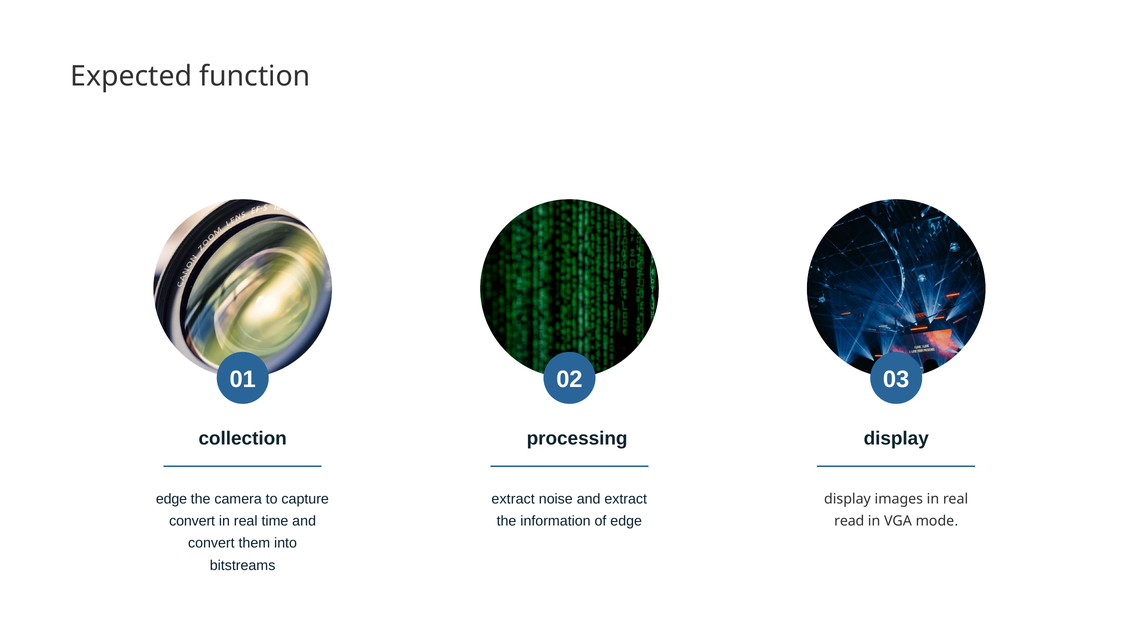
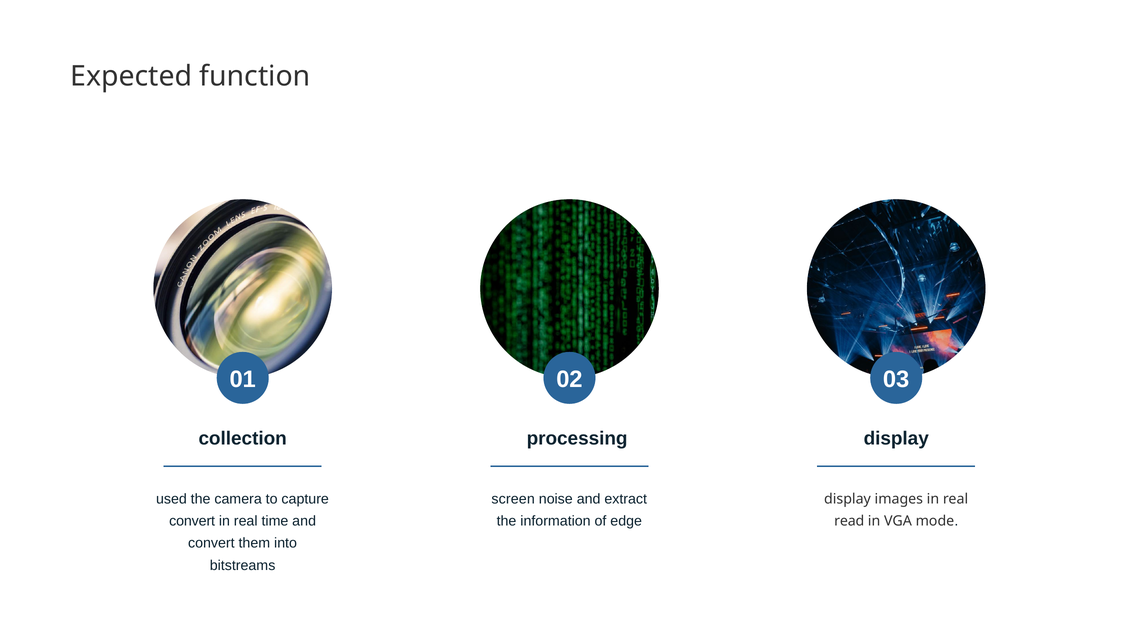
edge at (172, 499): edge -> used
extract at (513, 499): extract -> screen
